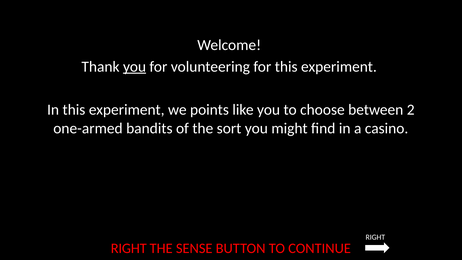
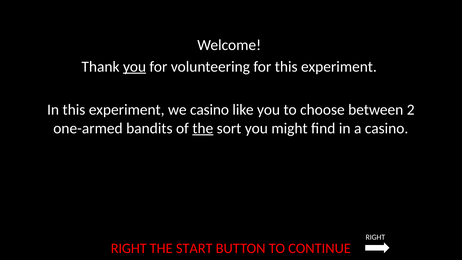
we points: points -> casino
the at (203, 128) underline: none -> present
SENSE: SENSE -> START
